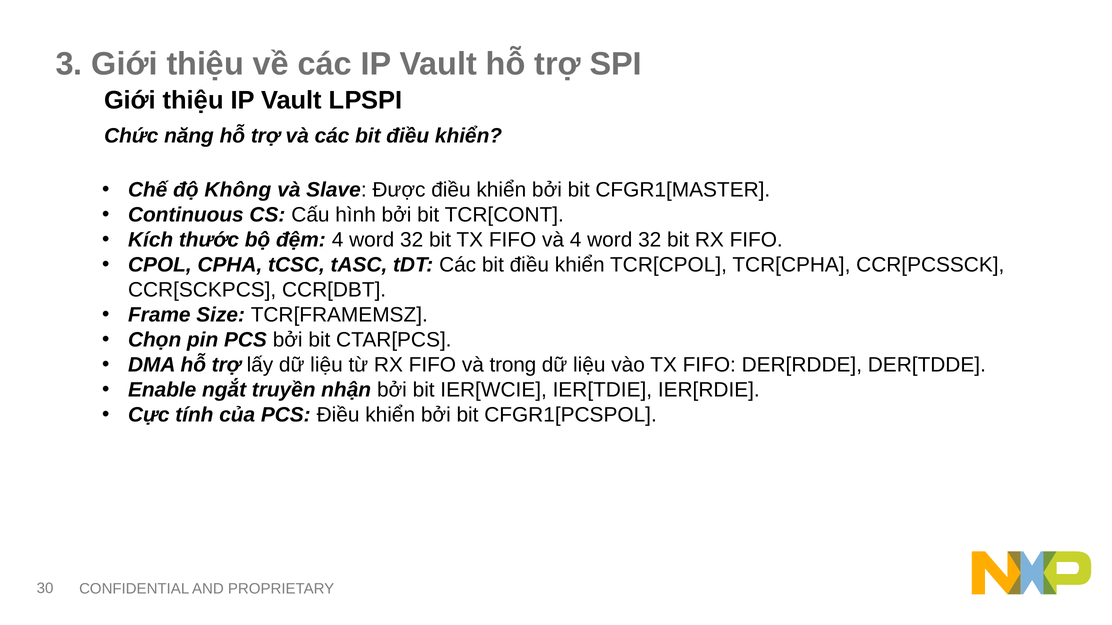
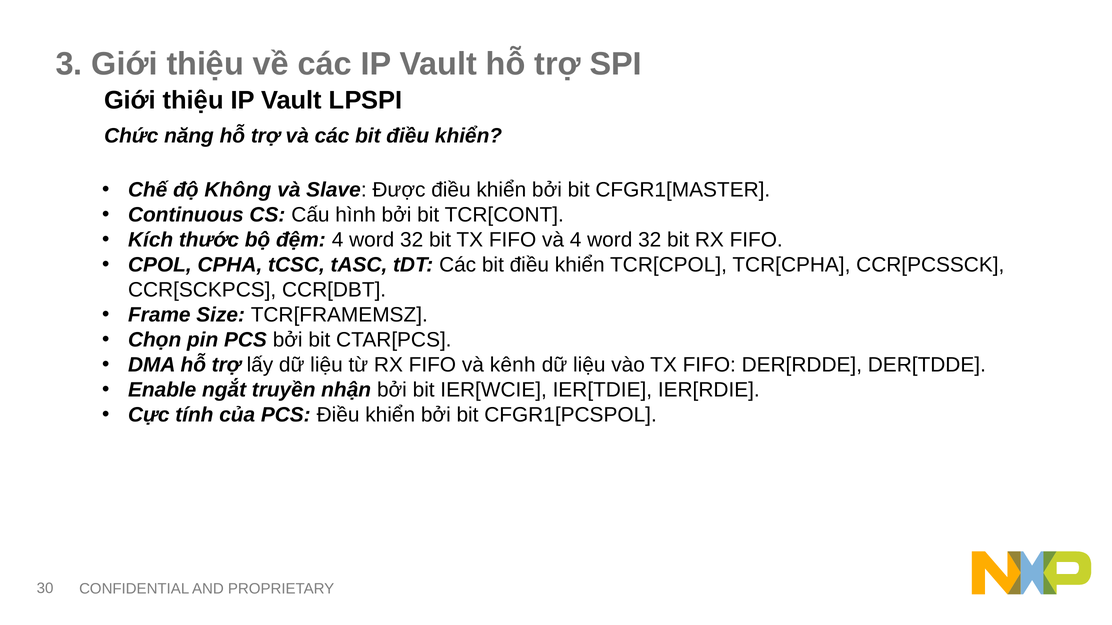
trong: trong -> kênh
